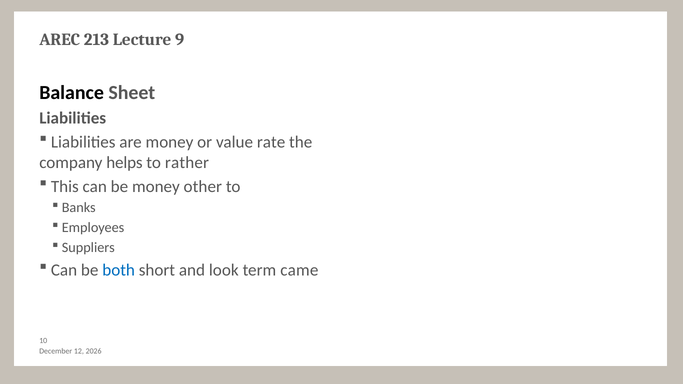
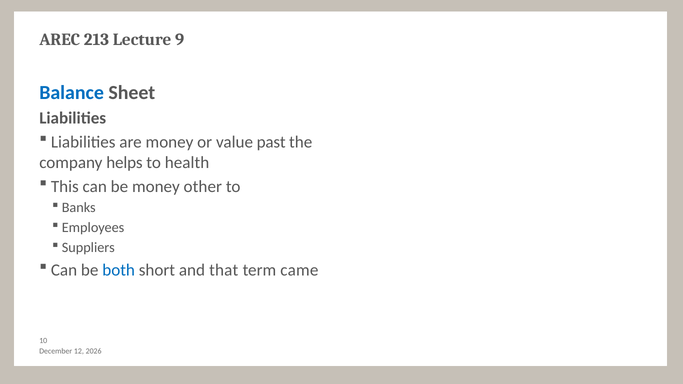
Balance colour: black -> blue
rate: rate -> past
rather: rather -> health
look: look -> that
